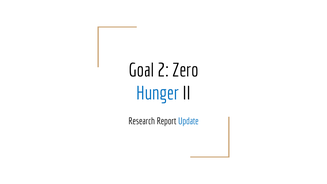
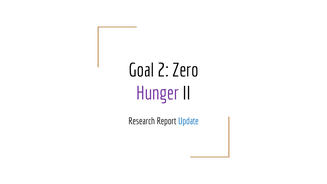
Hunger colour: blue -> purple
